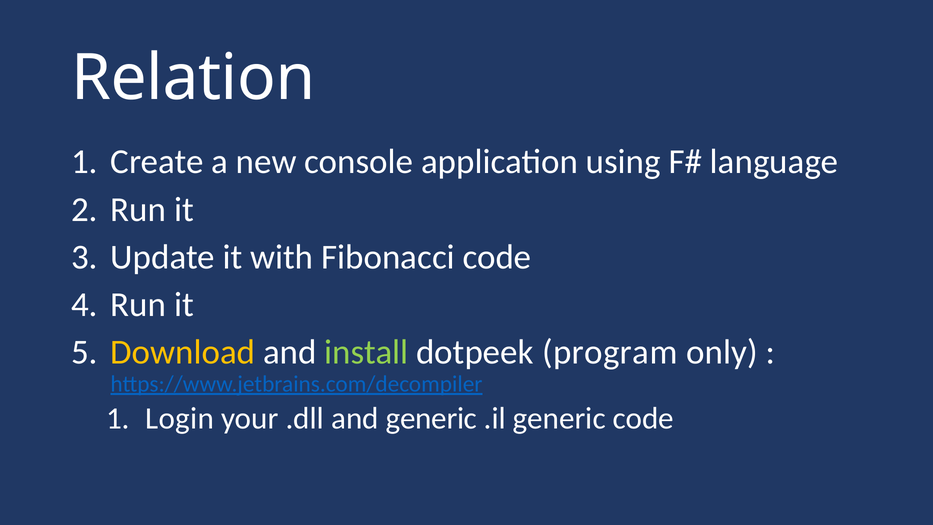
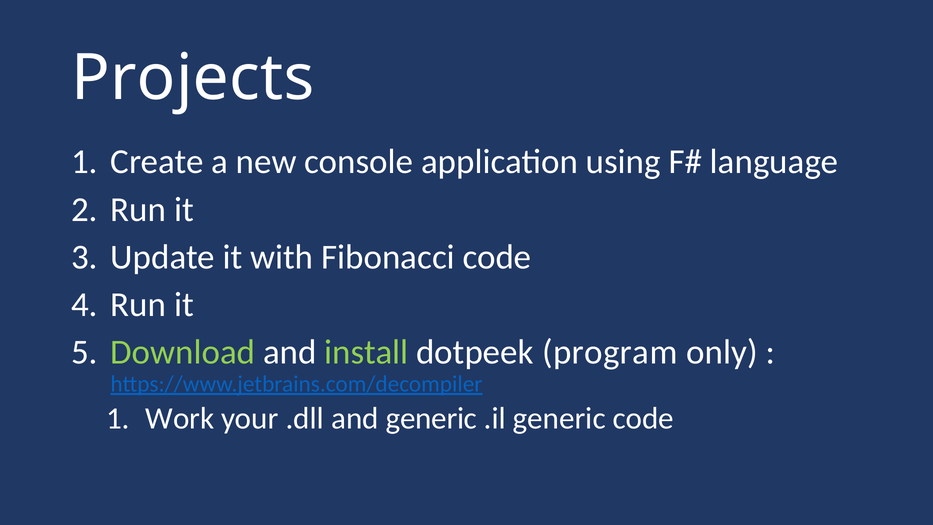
Relation: Relation -> Projects
Download colour: yellow -> light green
Login: Login -> Work
